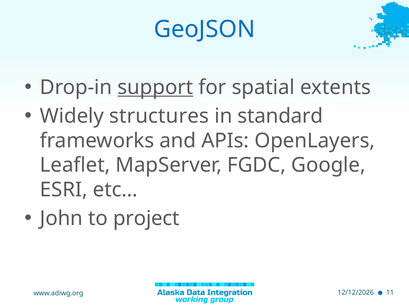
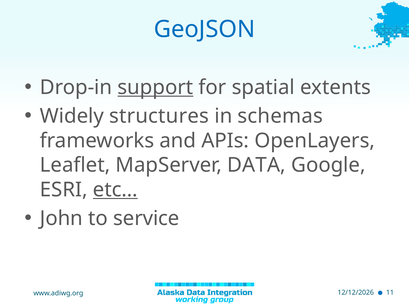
standard: standard -> schemas
FGDC: FGDC -> DATA
etc… underline: none -> present
project: project -> service
